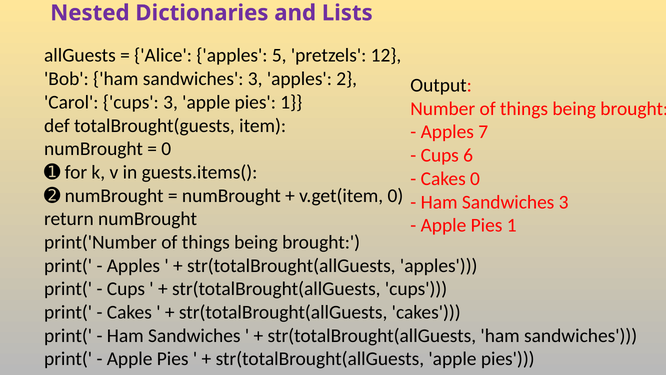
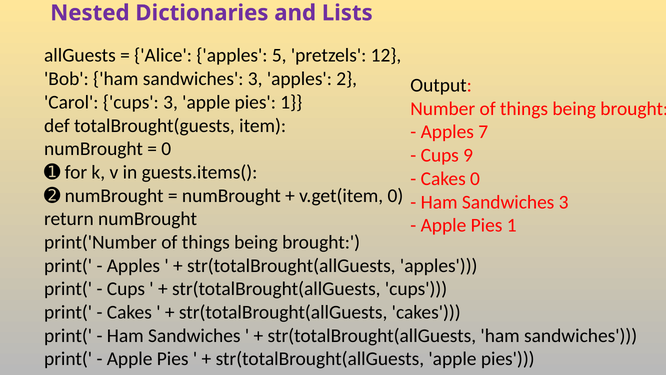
6: 6 -> 9
